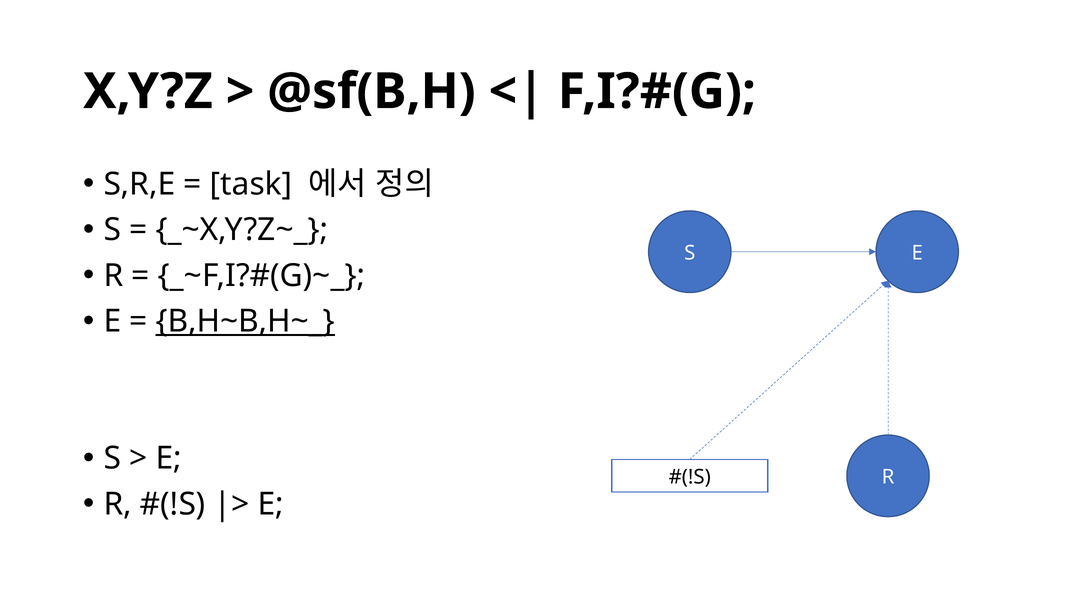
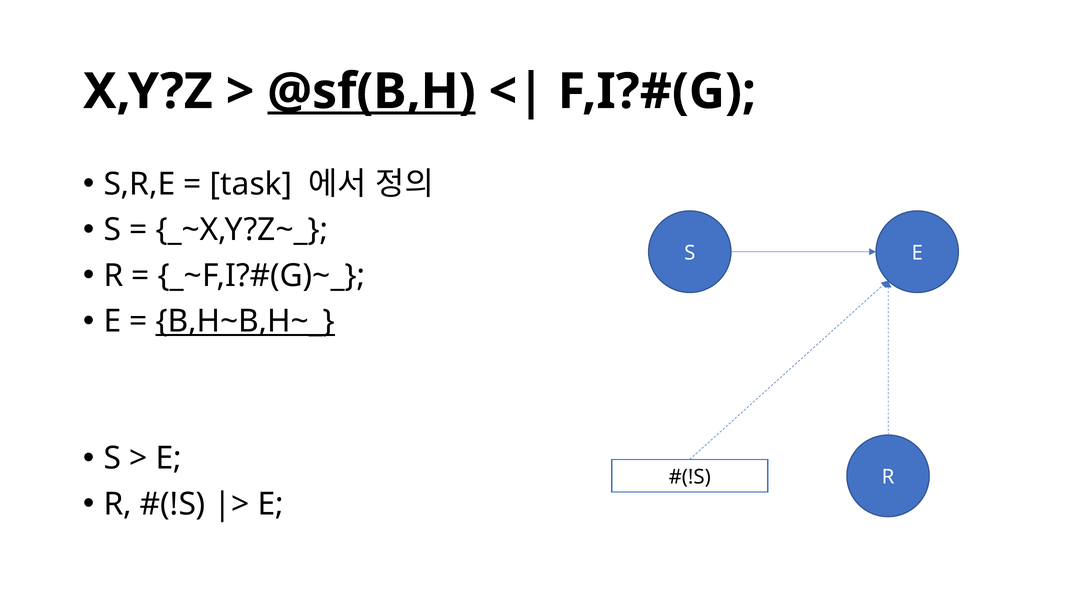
@sf(B,H underline: none -> present
